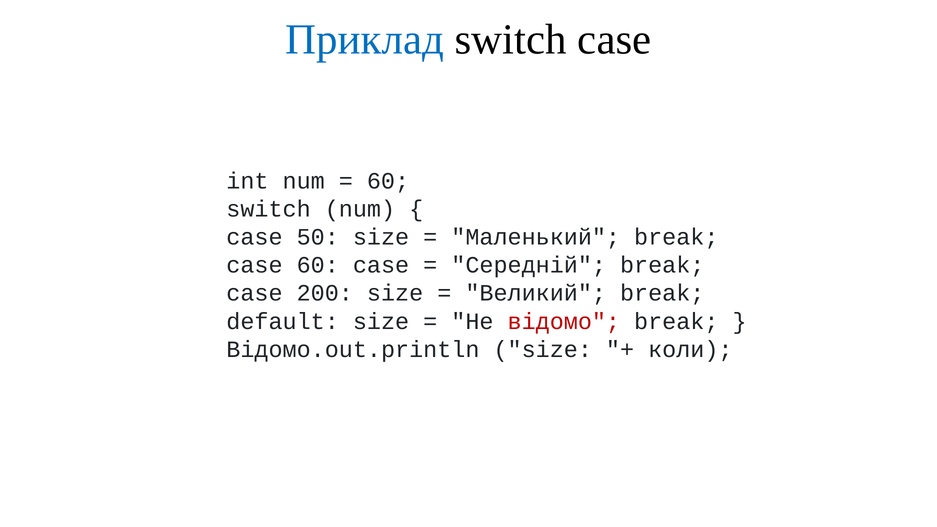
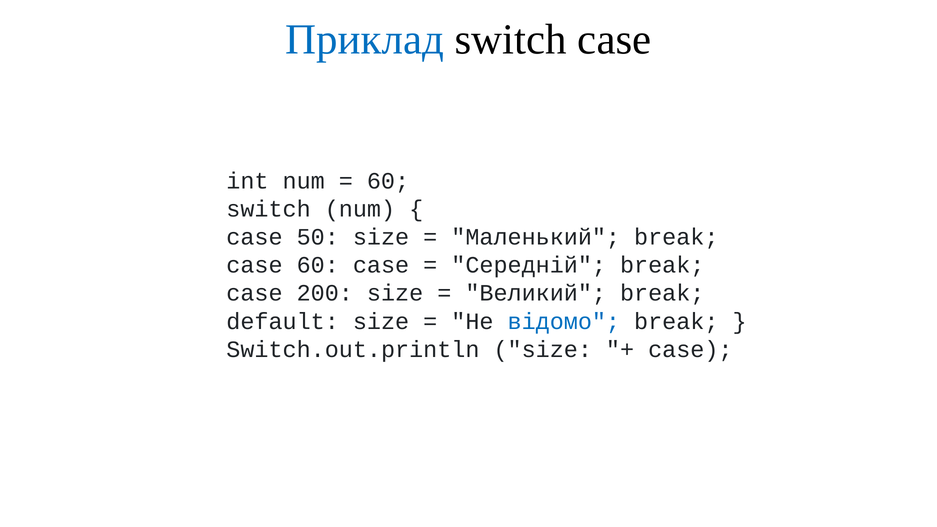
відомо colour: red -> blue
Відомо.out.println: Відомо.out.println -> Switch.out.println
коли at (690, 349): коли -> case
